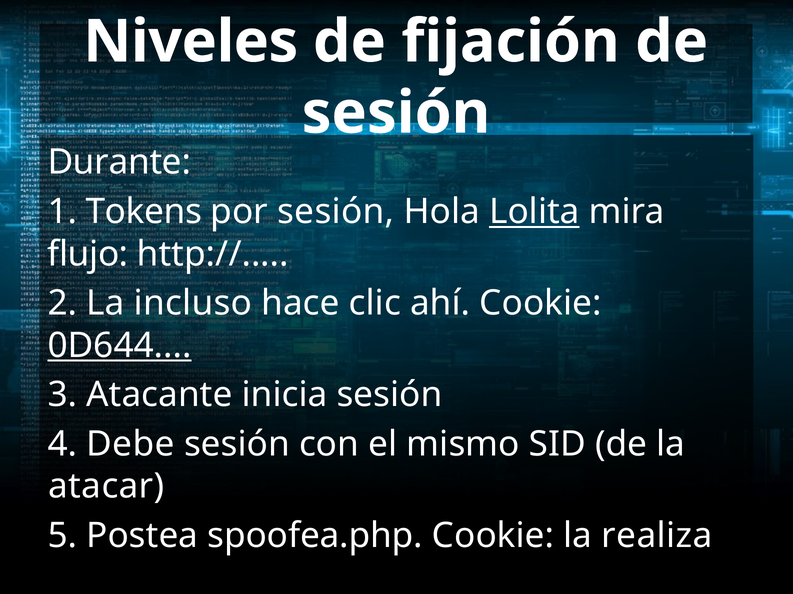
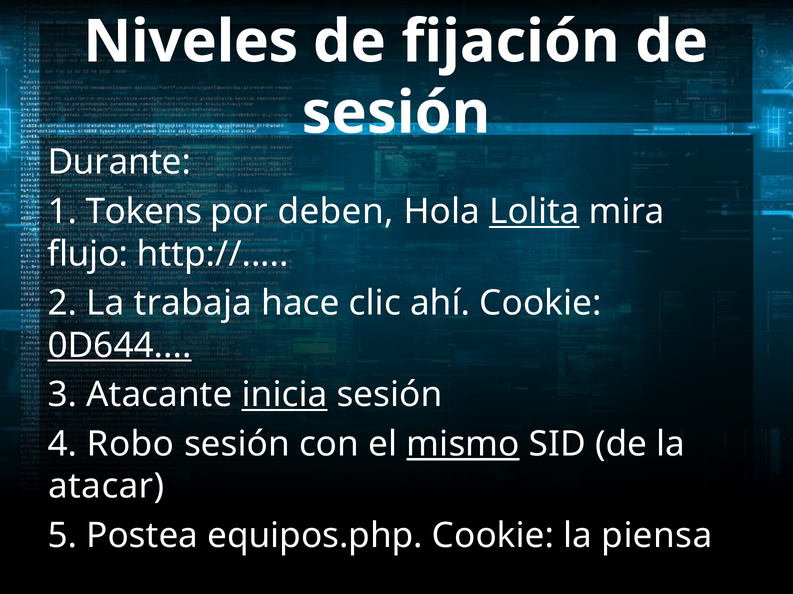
por sesión: sesión -> deben
incluso: incluso -> trabaja
inicia underline: none -> present
Debe: Debe -> Robo
mismo underline: none -> present
spoofea.php: spoofea.php -> equipos.php
realiza: realiza -> piensa
